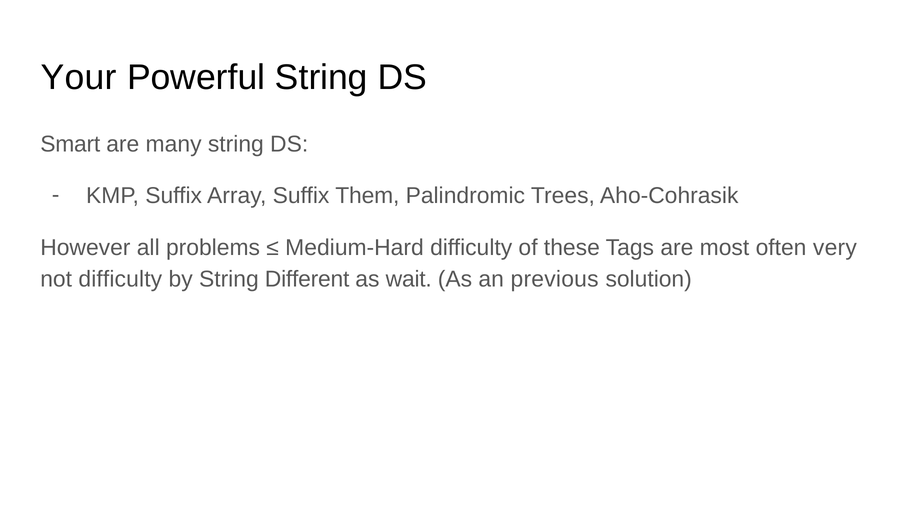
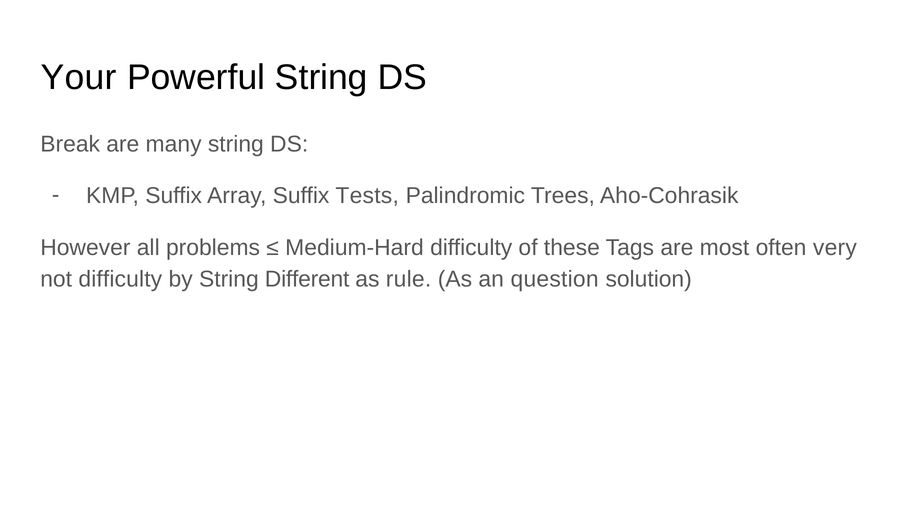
Smart: Smart -> Break
Them: Them -> Tests
wait: wait -> rule
previous: previous -> question
